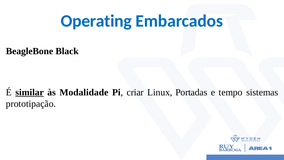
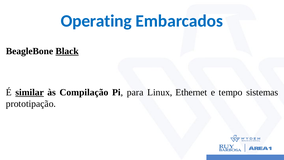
Black underline: none -> present
Modalidade: Modalidade -> Compilação
criar: criar -> para
Portadas: Portadas -> Ethernet
